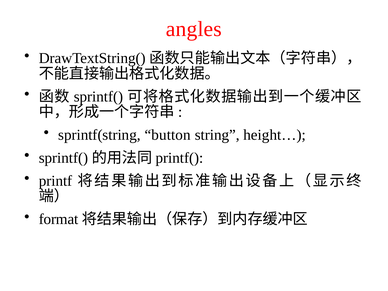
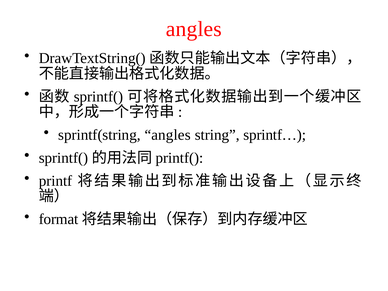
sprintf(string button: button -> angles
height…: height… -> sprintf…
